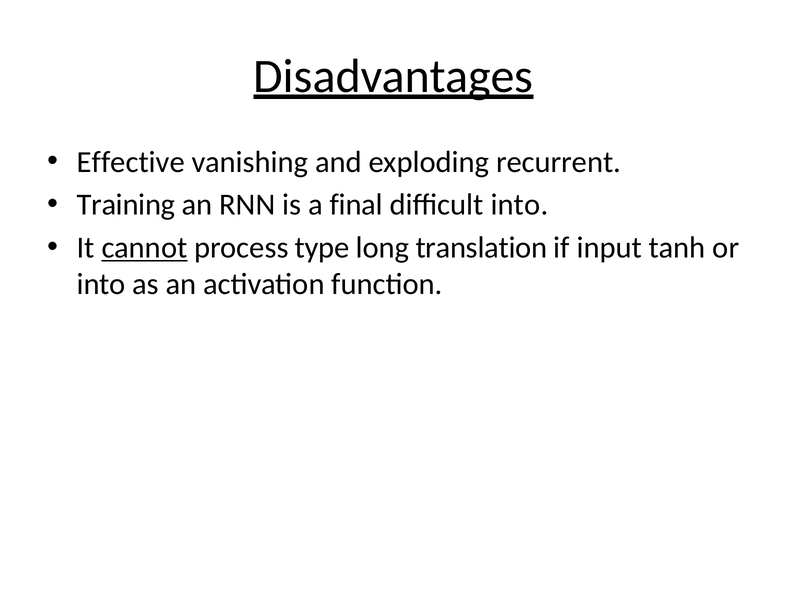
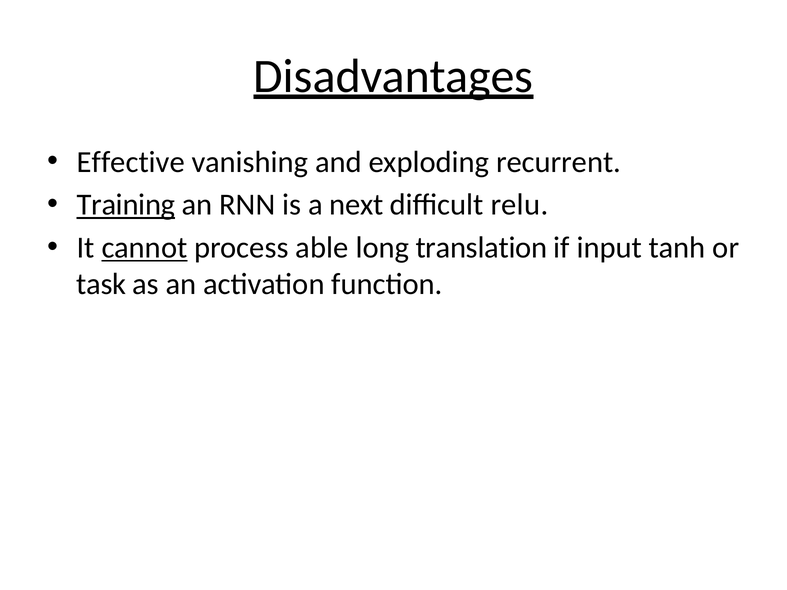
Training underline: none -> present
final: final -> next
difficult into: into -> relu
type: type -> able
into at (101, 284): into -> task
